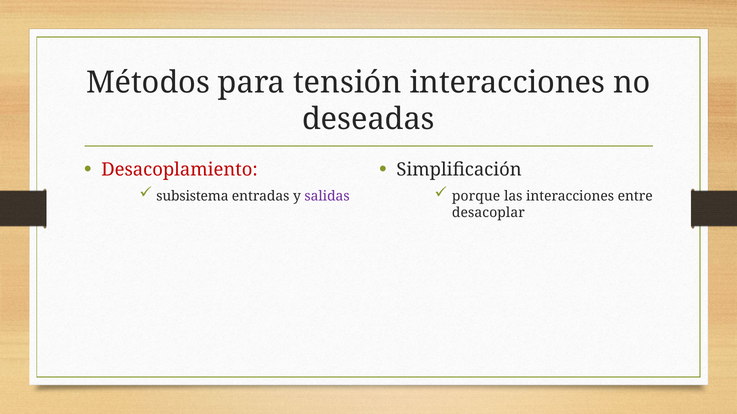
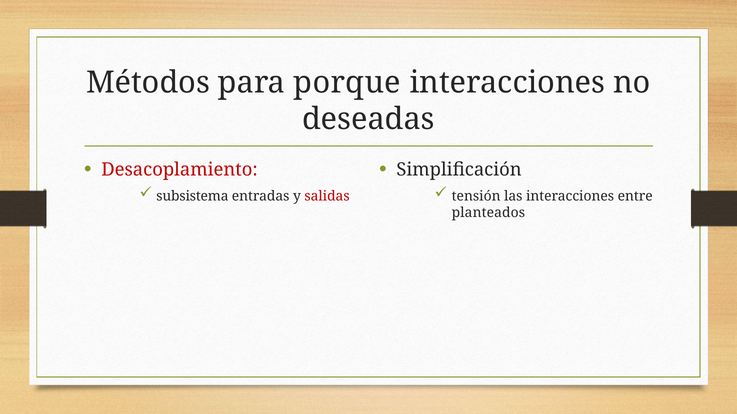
tensión: tensión -> porque
salidas colour: purple -> red
porque: porque -> tensión
desacoplar: desacoplar -> planteados
